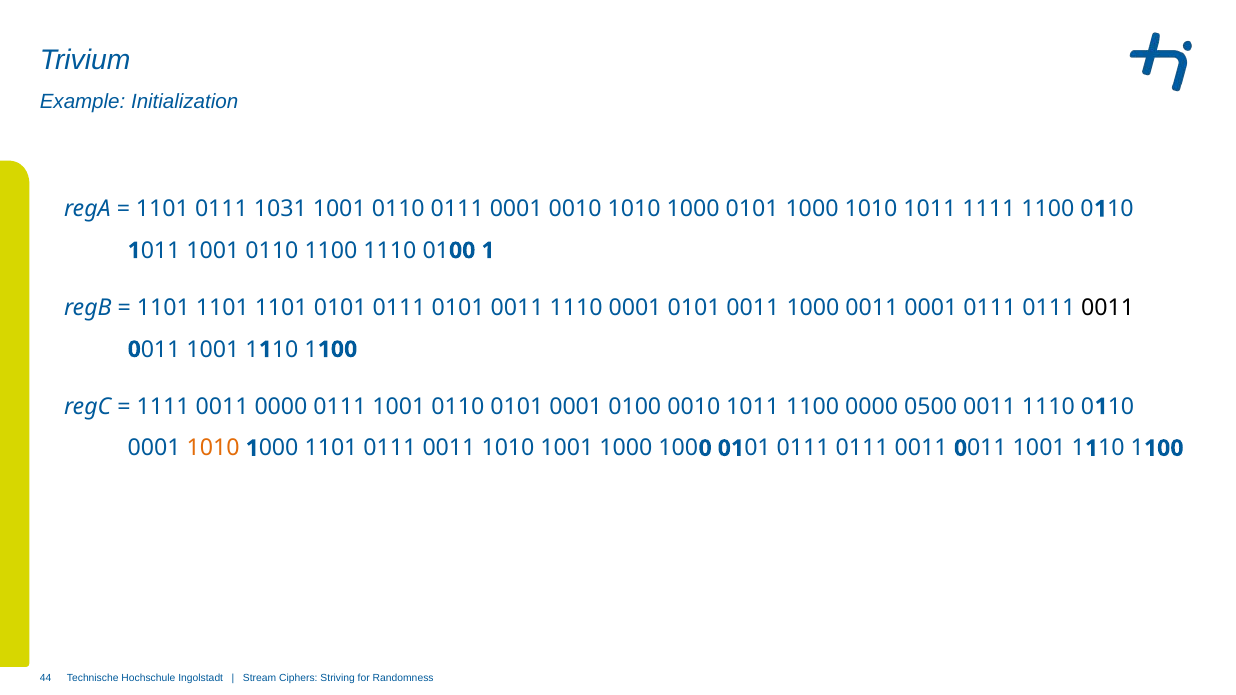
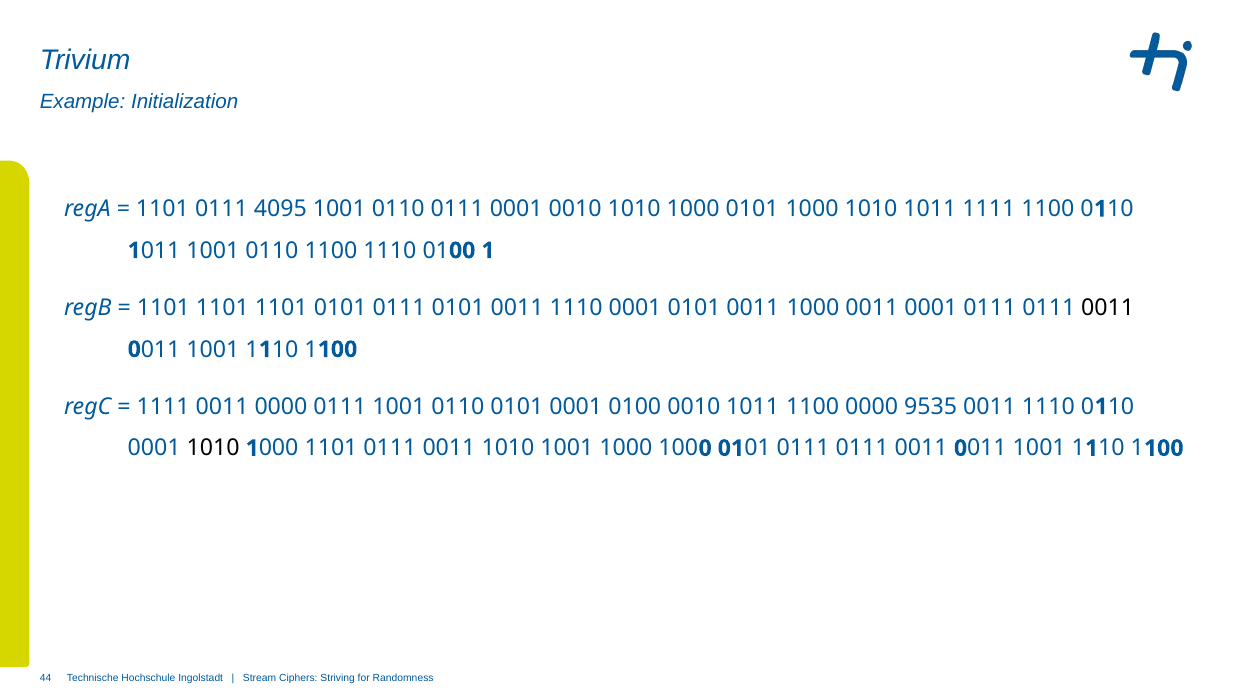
1031: 1031 -> 4095
0500: 0500 -> 9535
1010 at (213, 448) colour: orange -> black
